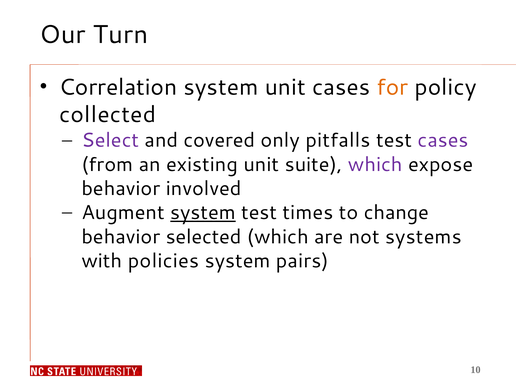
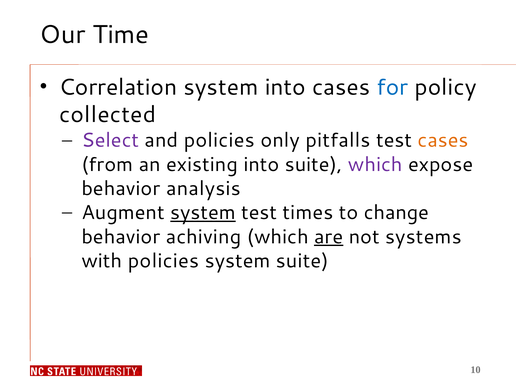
Turn: Turn -> Time
system unit: unit -> into
for colour: orange -> blue
and covered: covered -> policies
cases at (443, 140) colour: purple -> orange
existing unit: unit -> into
involved: involved -> analysis
selected: selected -> achiving
are underline: none -> present
system pairs: pairs -> suite
